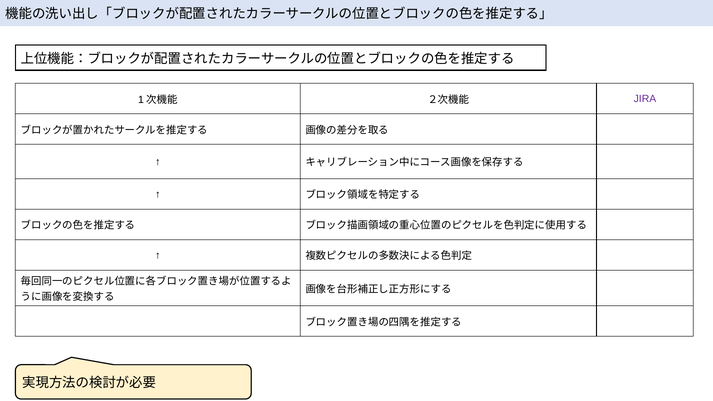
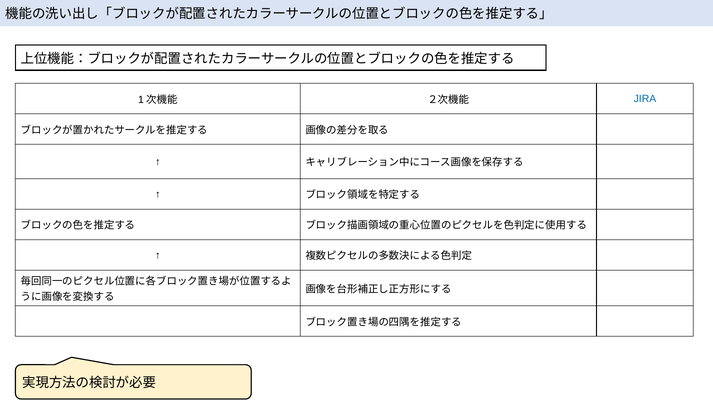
JIRA colour: purple -> blue
